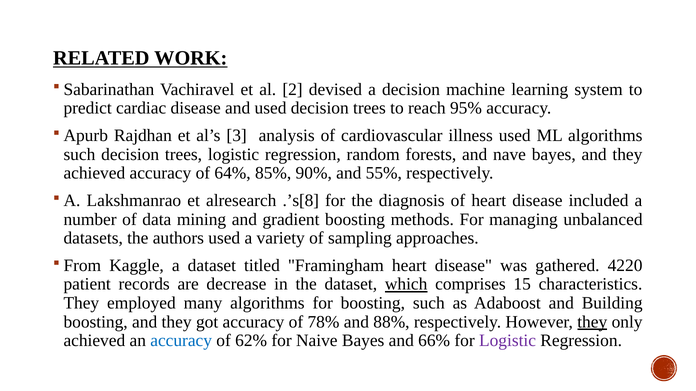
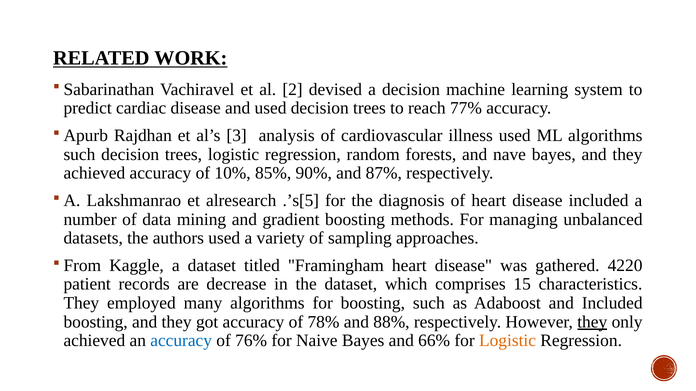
95%: 95% -> 77%
64%: 64% -> 10%
55%: 55% -> 87%
.’s[8: .’s[8 -> .’s[5
which underline: present -> none
and Building: Building -> Included
62%: 62% -> 76%
Logistic at (508, 341) colour: purple -> orange
